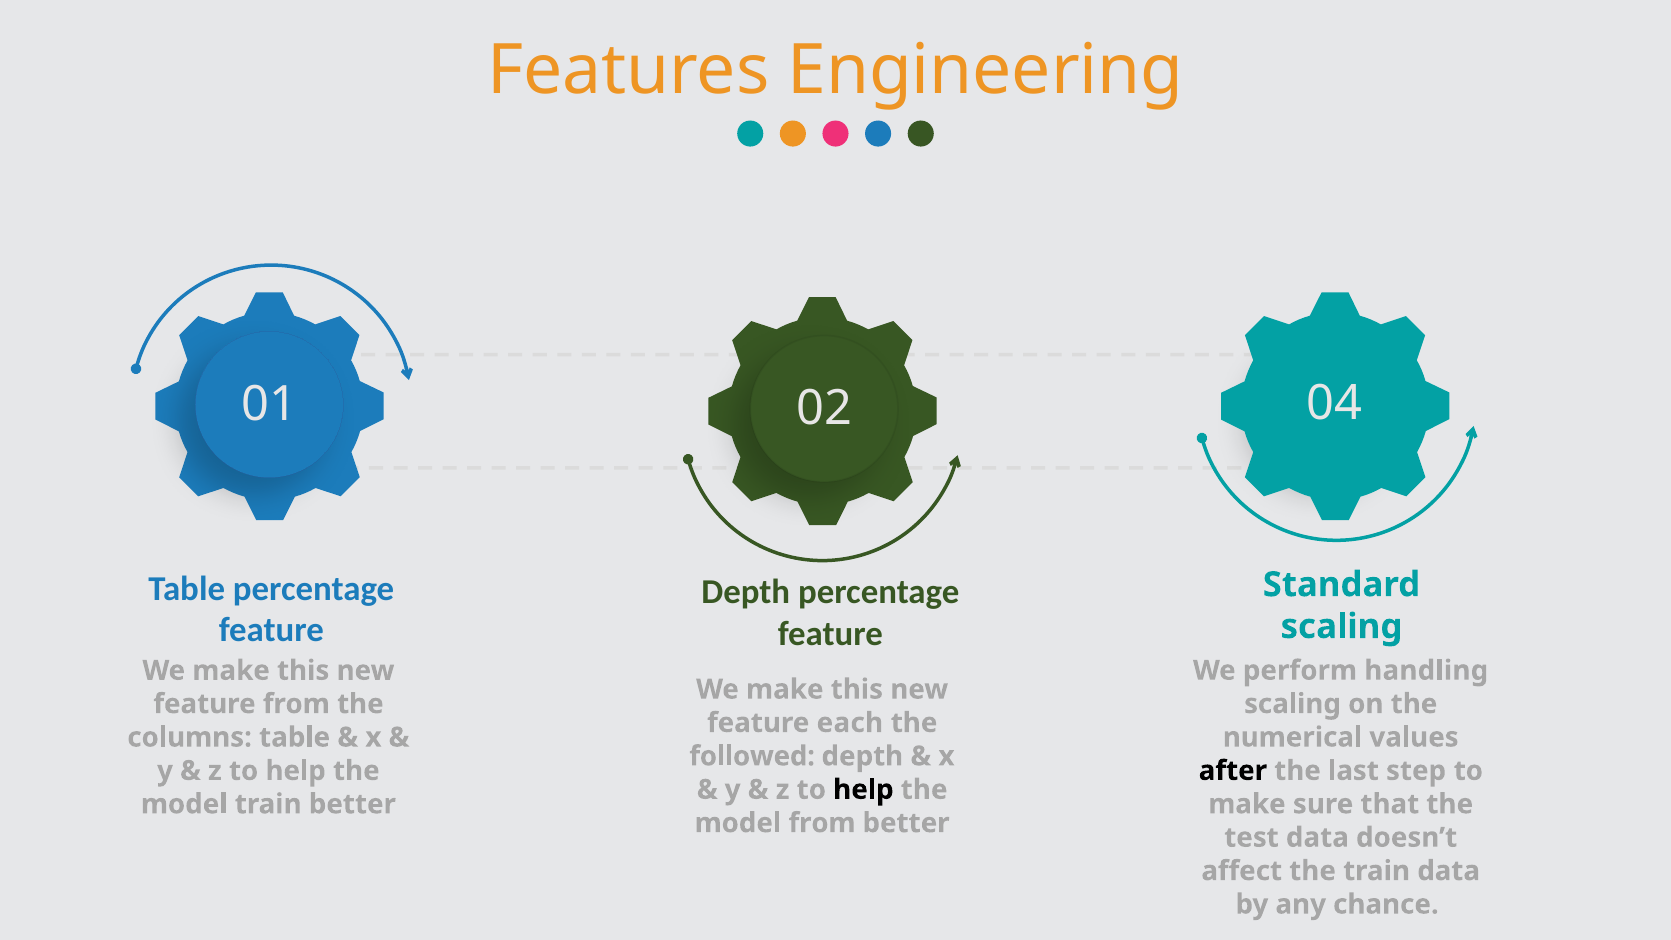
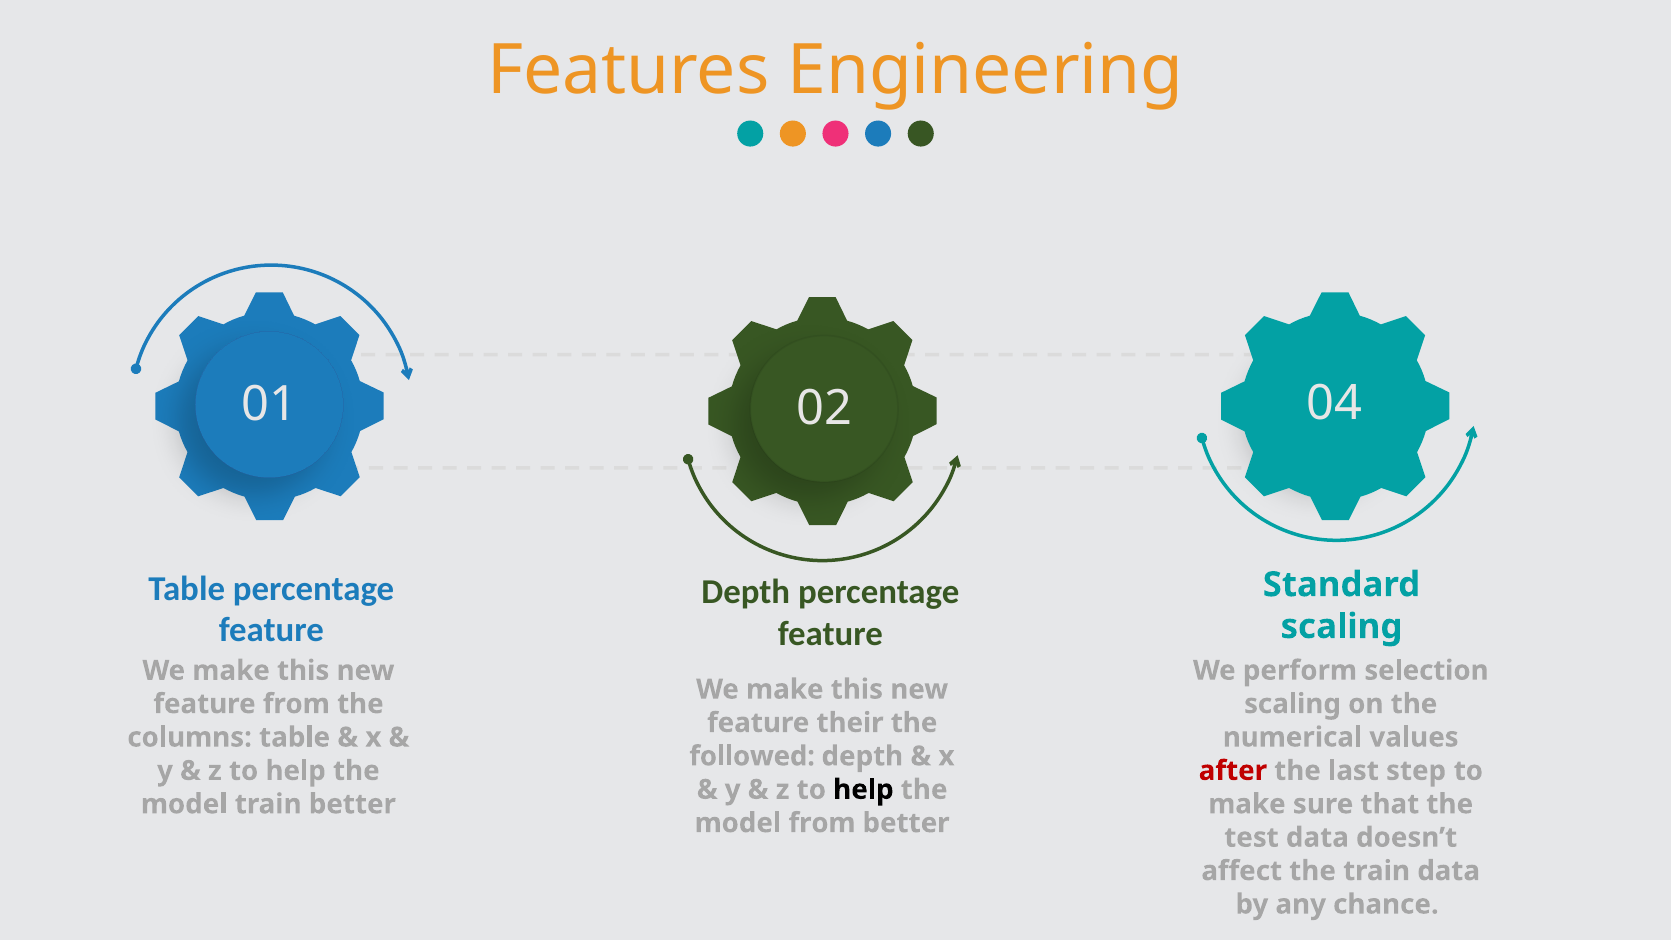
handling: handling -> selection
each: each -> their
after colour: black -> red
